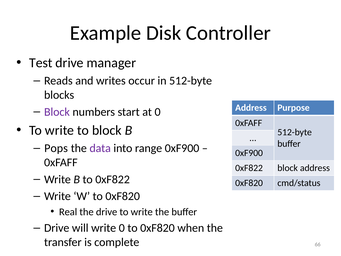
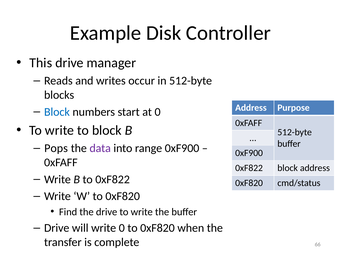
Test: Test -> This
Block at (57, 112) colour: purple -> blue
Real: Real -> Find
